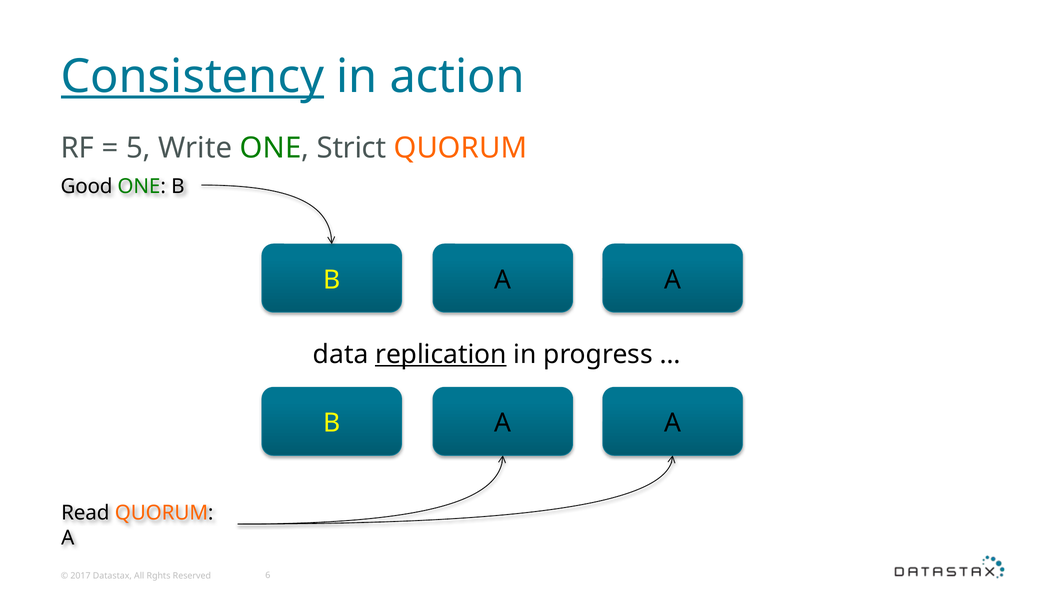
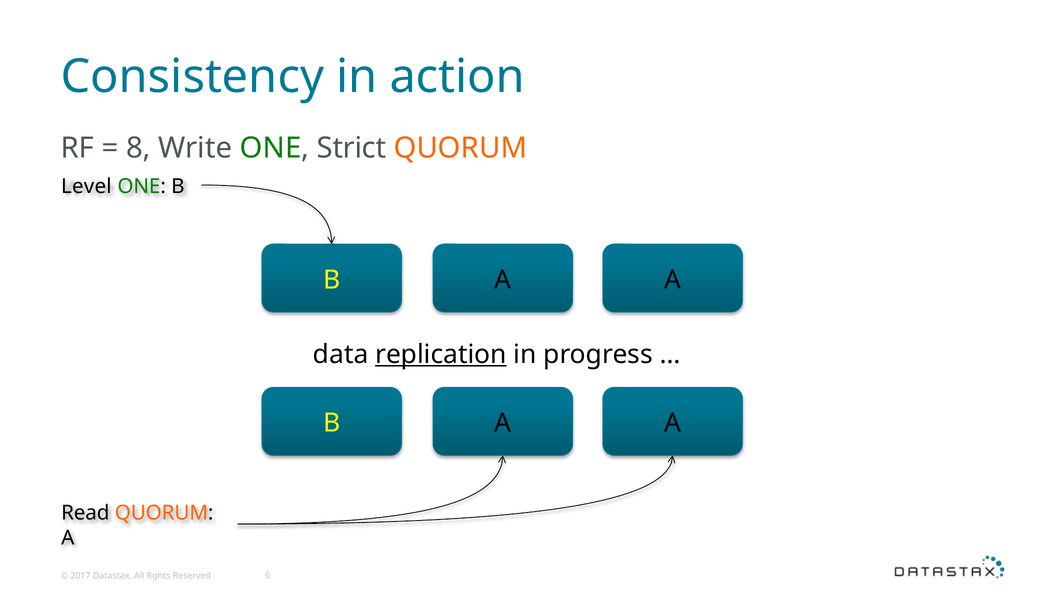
Consistency underline: present -> none
5: 5 -> 8
Good: Good -> Level
